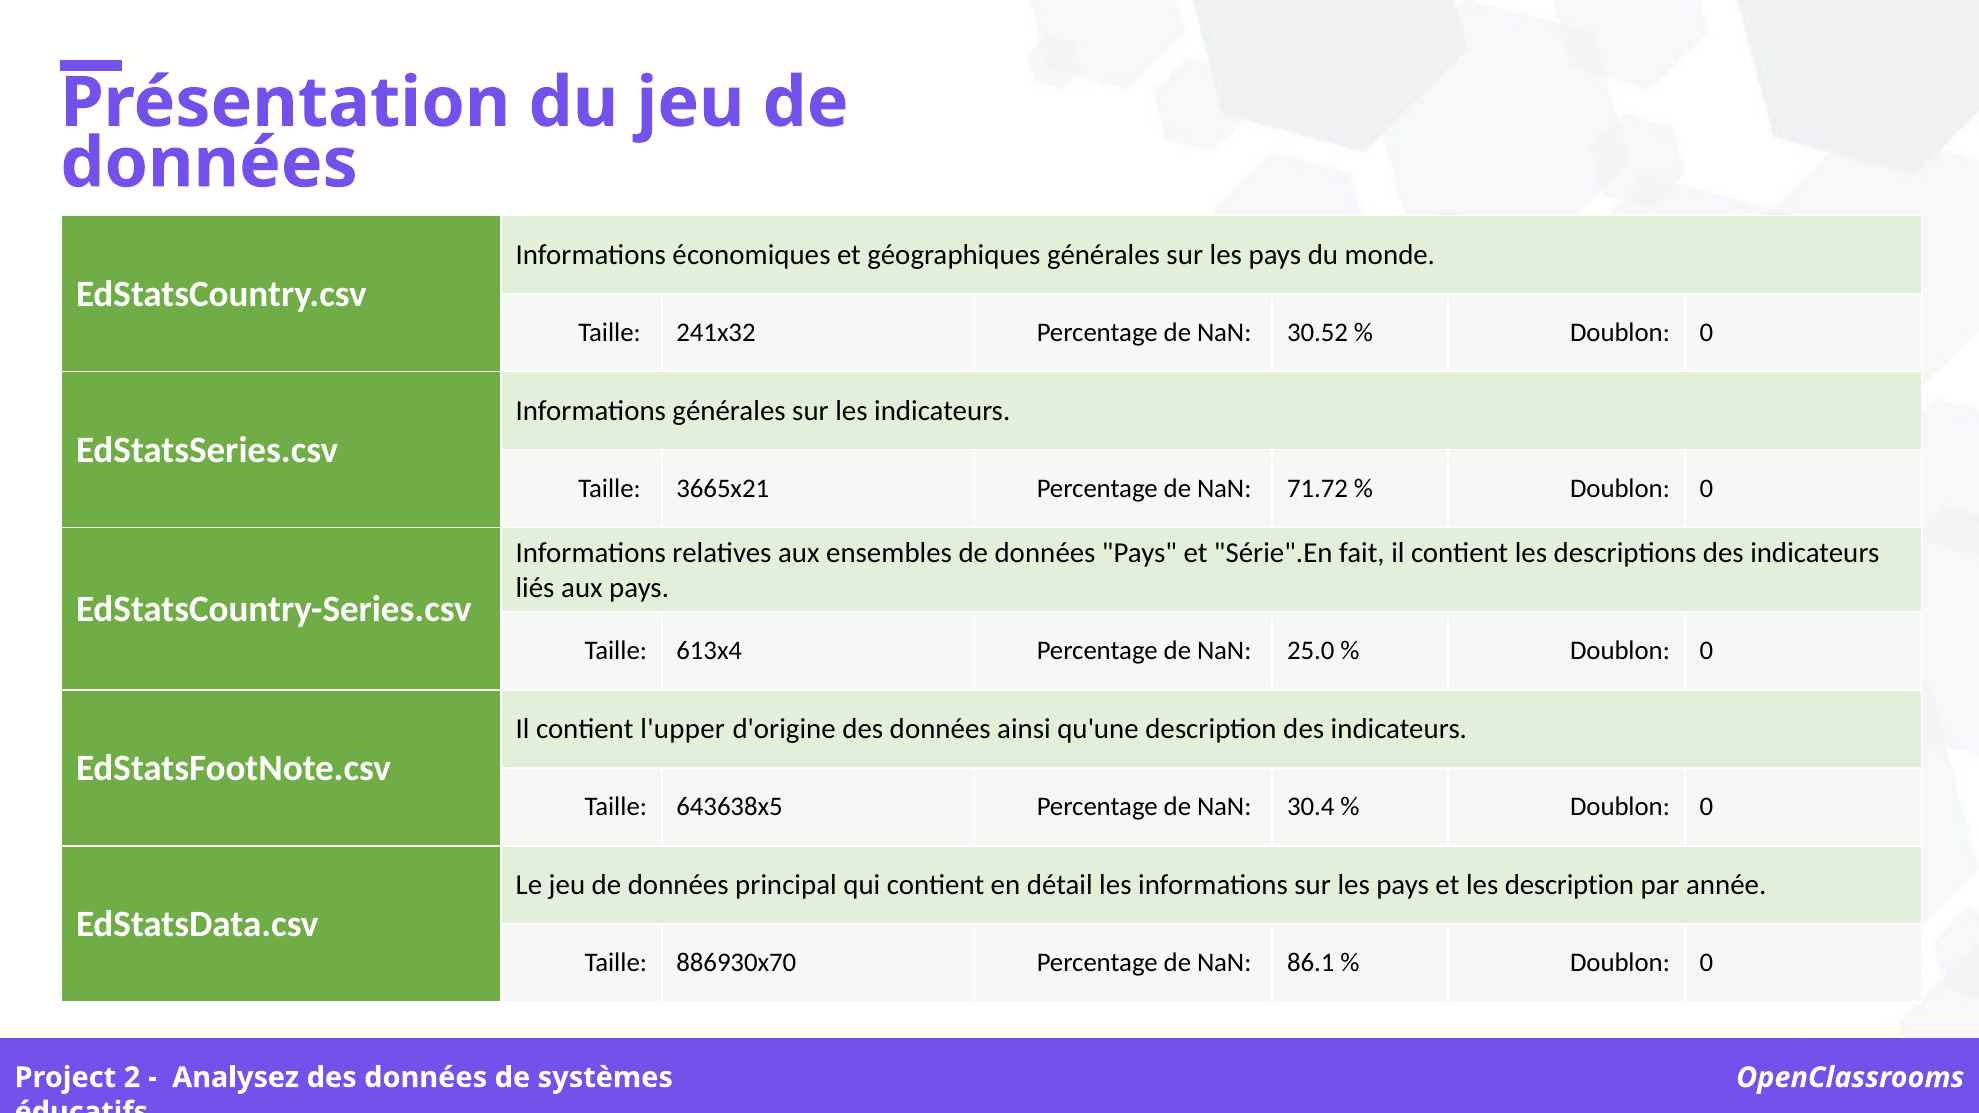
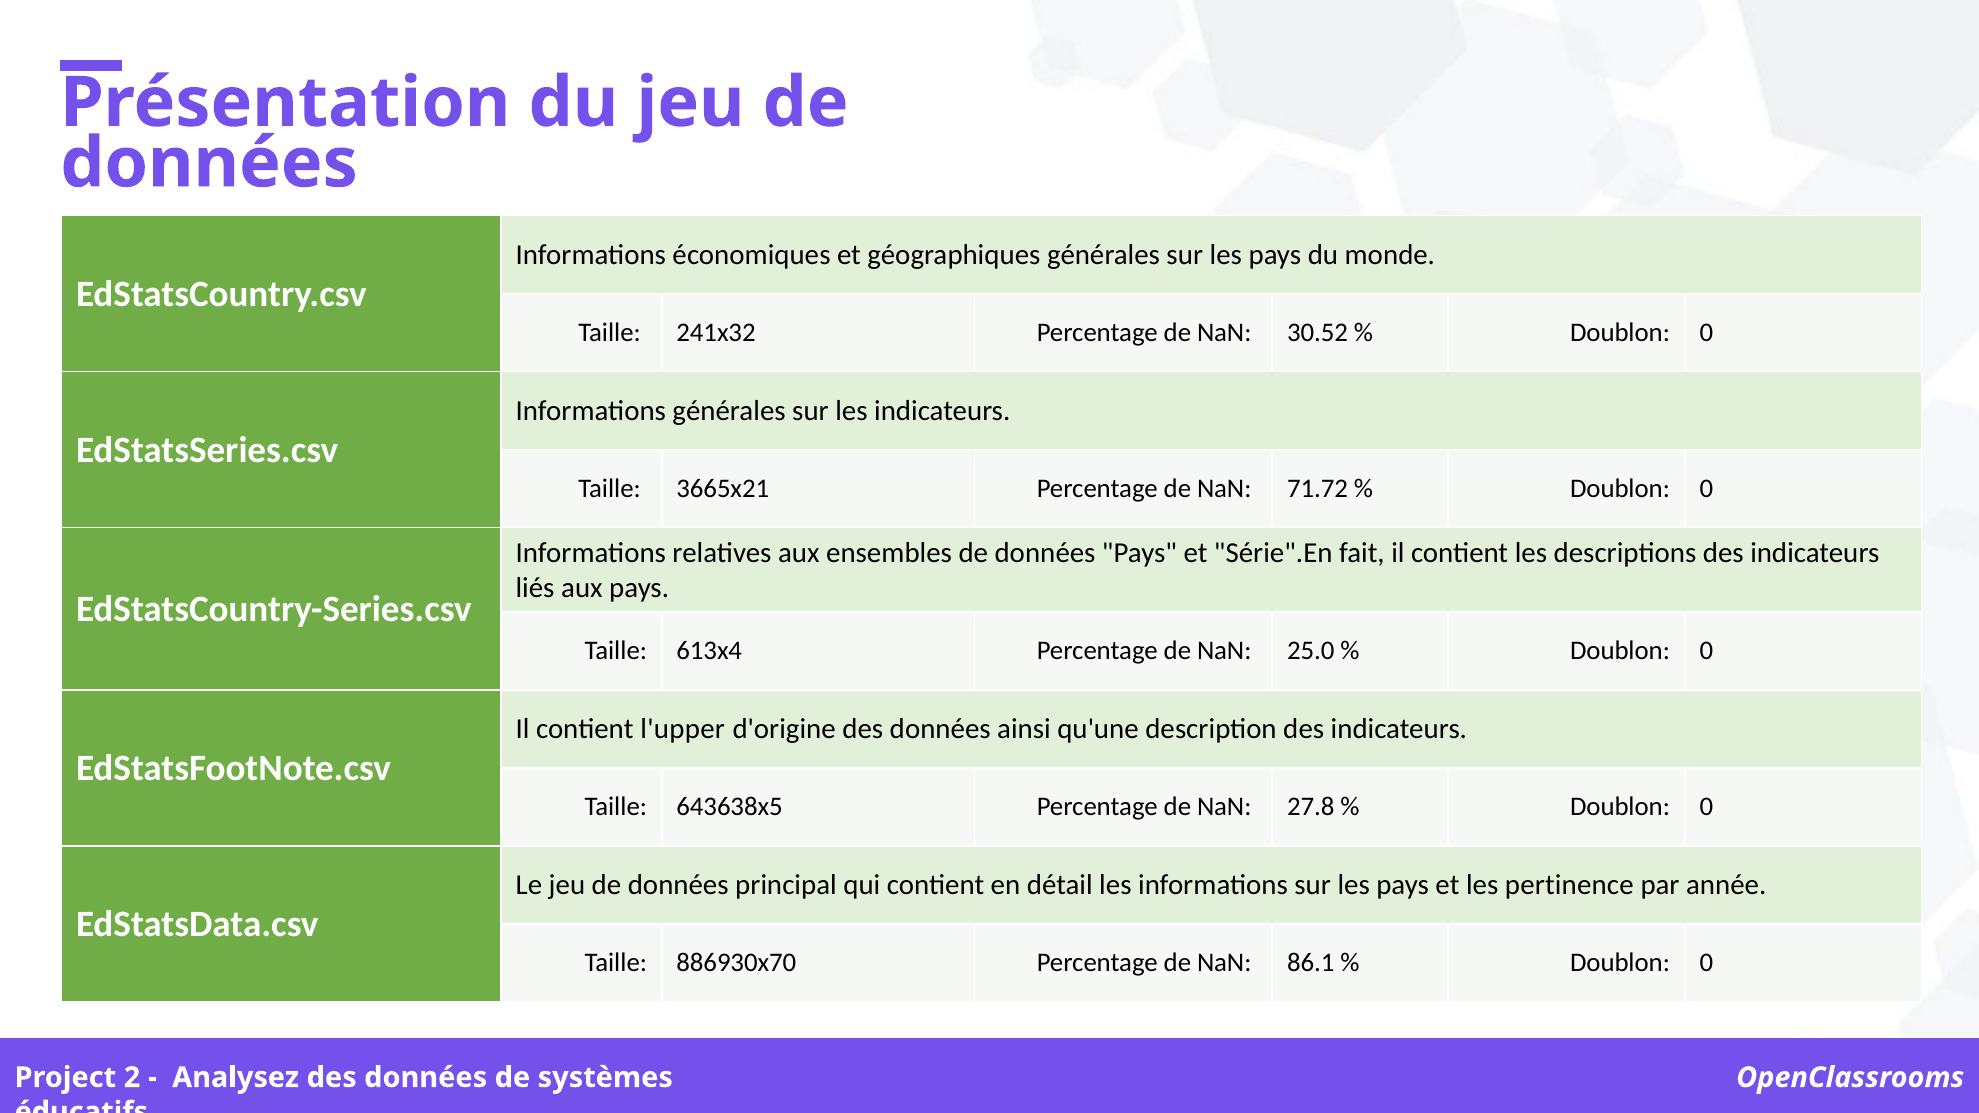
30.4: 30.4 -> 27.8
les description: description -> pertinence
